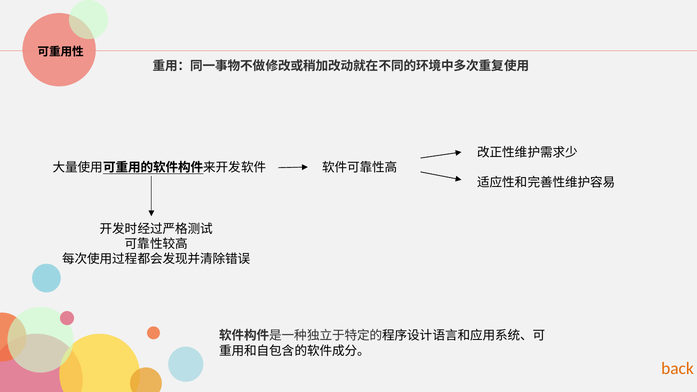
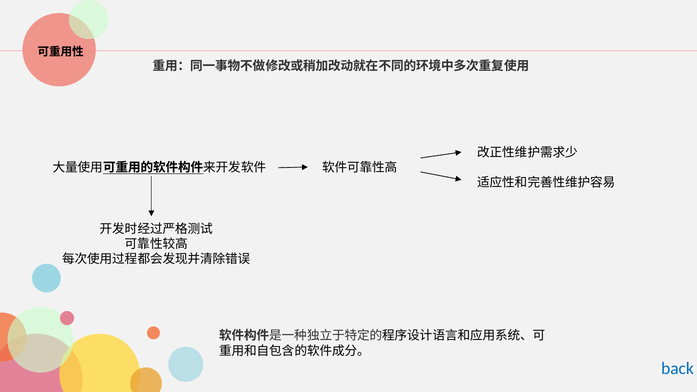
back colour: orange -> blue
